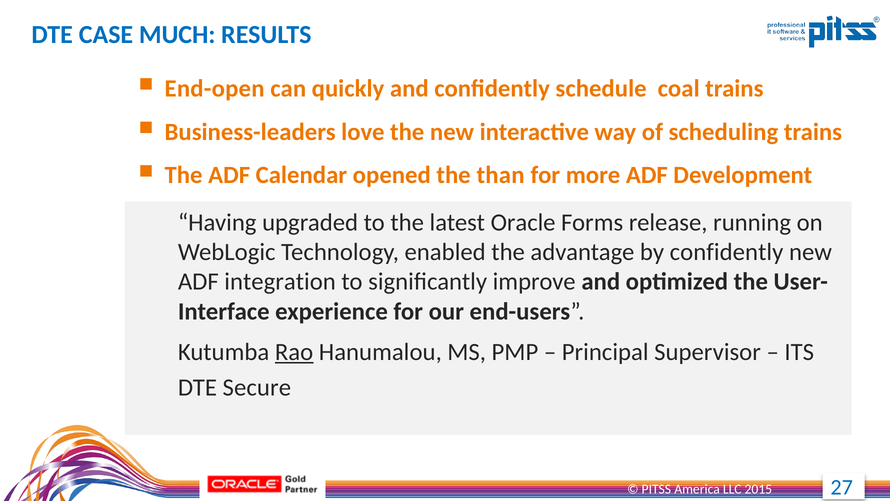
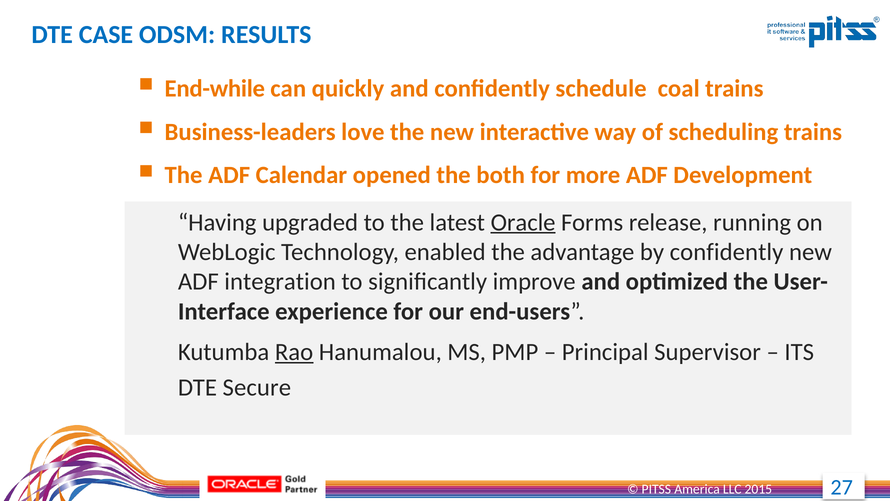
MUCH: MUCH -> ODSM
End-open: End-open -> End-while
than: than -> both
Oracle underline: none -> present
